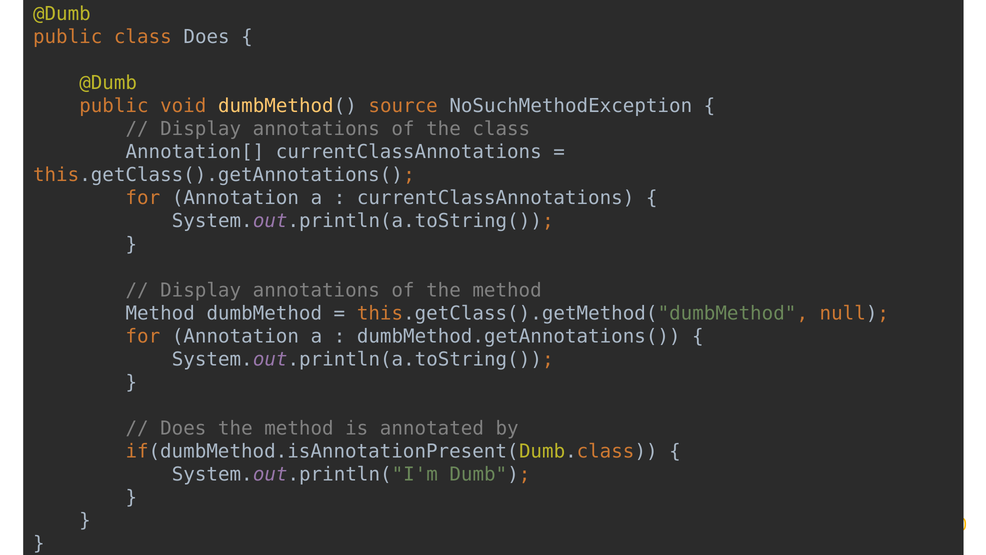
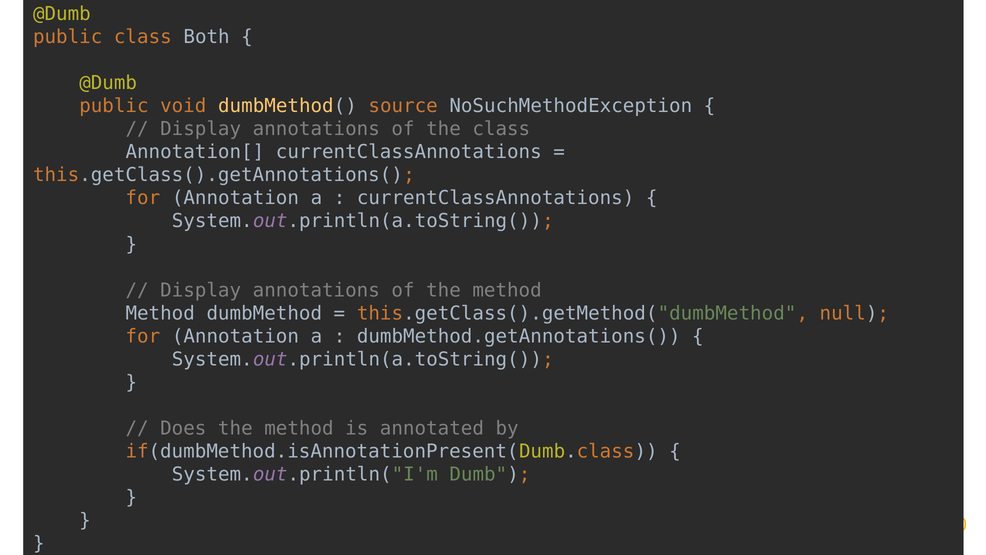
class Does: Does -> Both
